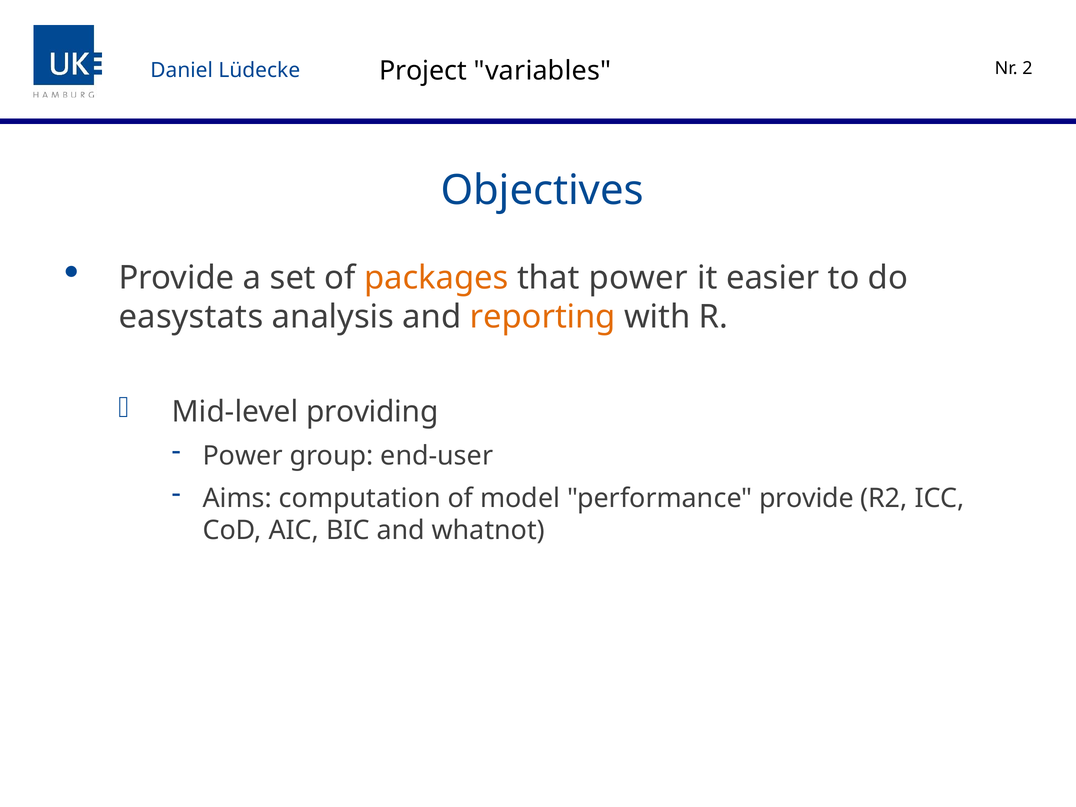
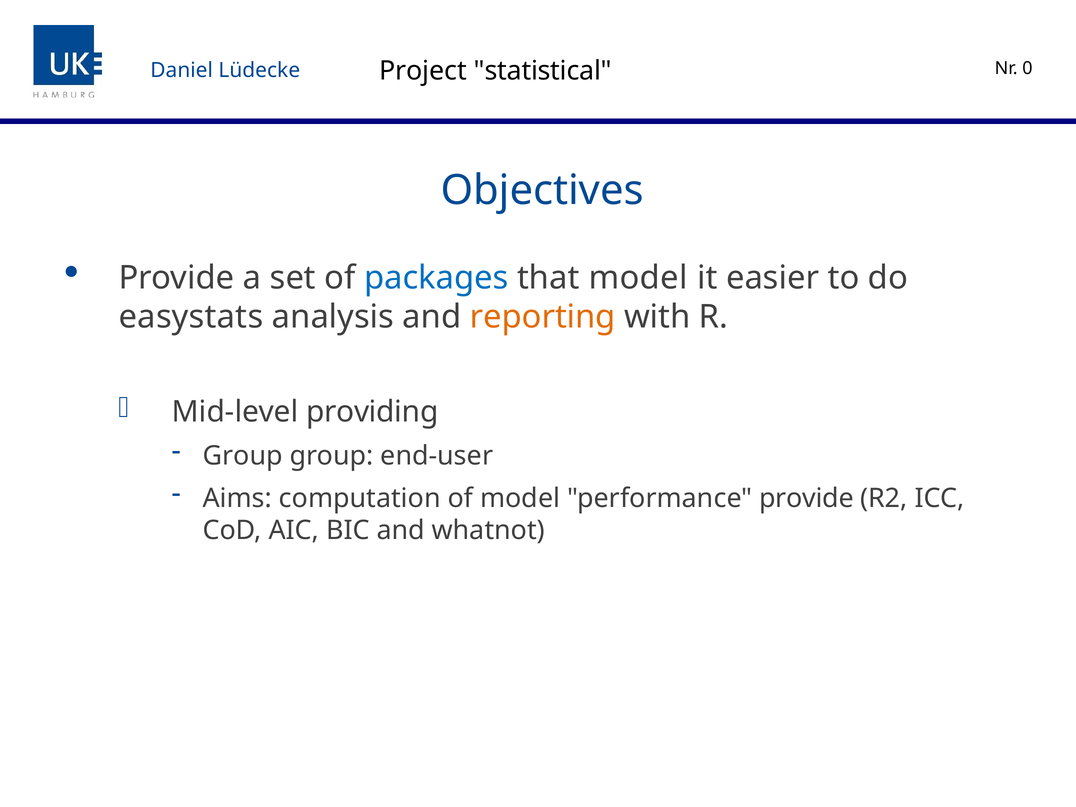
variables: variables -> statistical
2: 2 -> 0
packages colour: orange -> blue
that power: power -> model
Power at (243, 456): Power -> Group
